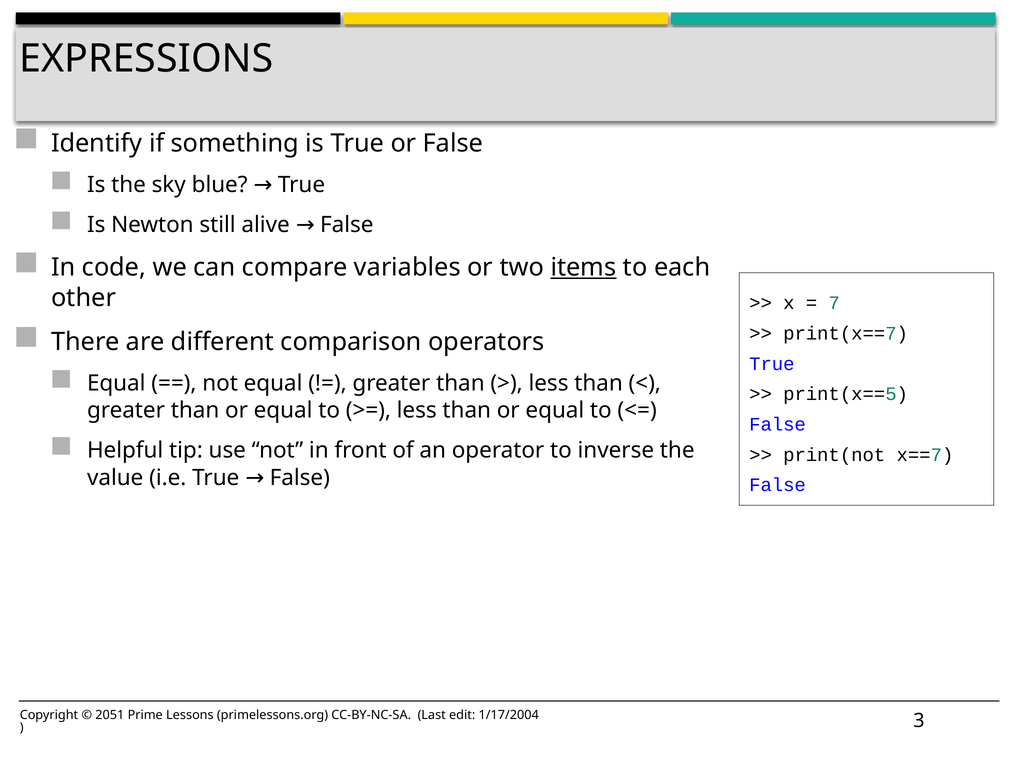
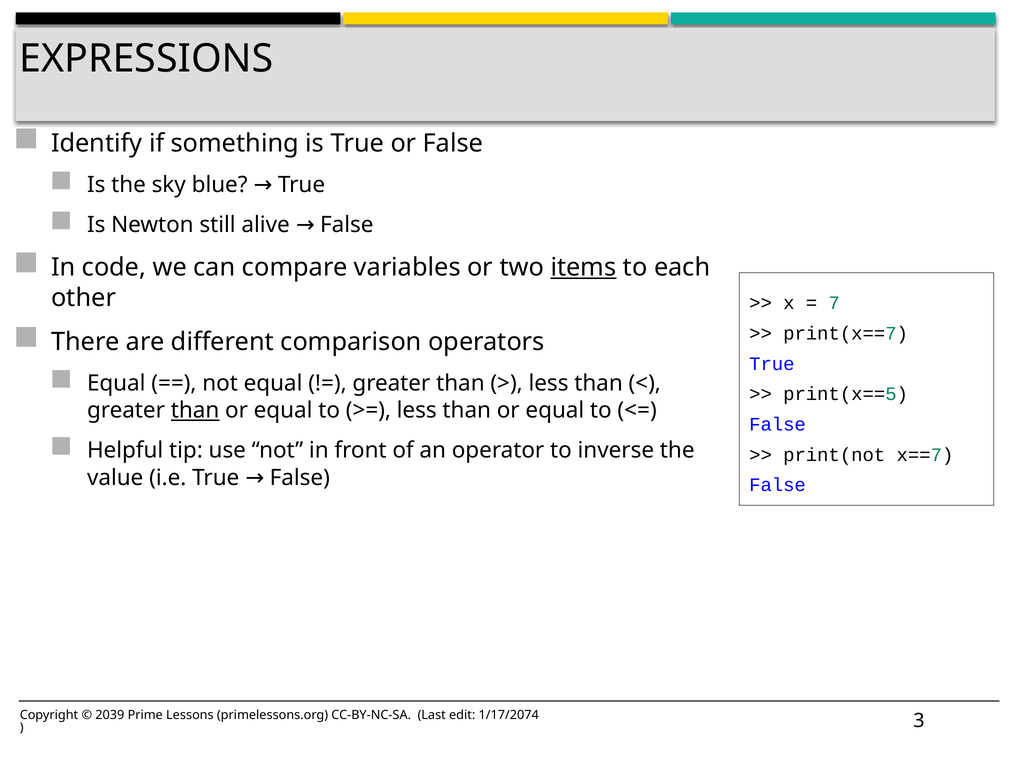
than at (195, 410) underline: none -> present
2051: 2051 -> 2039
1/17/2004: 1/17/2004 -> 1/17/2074
